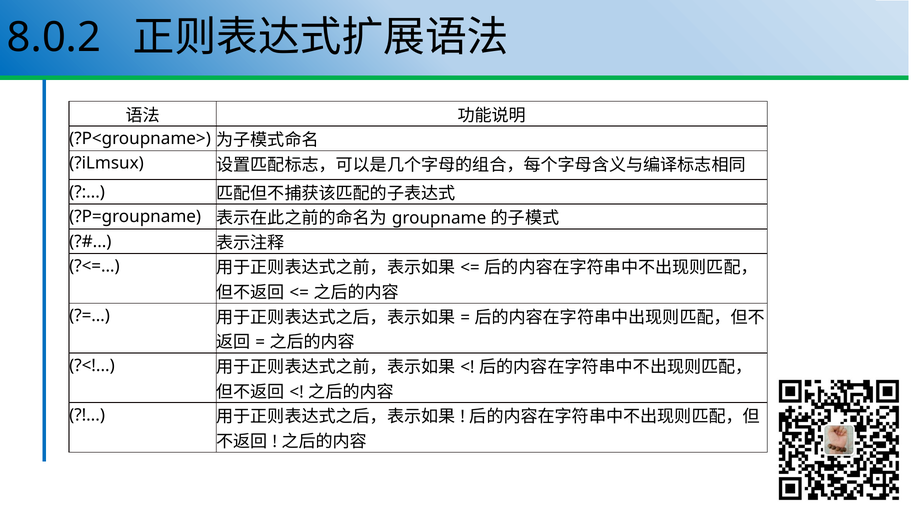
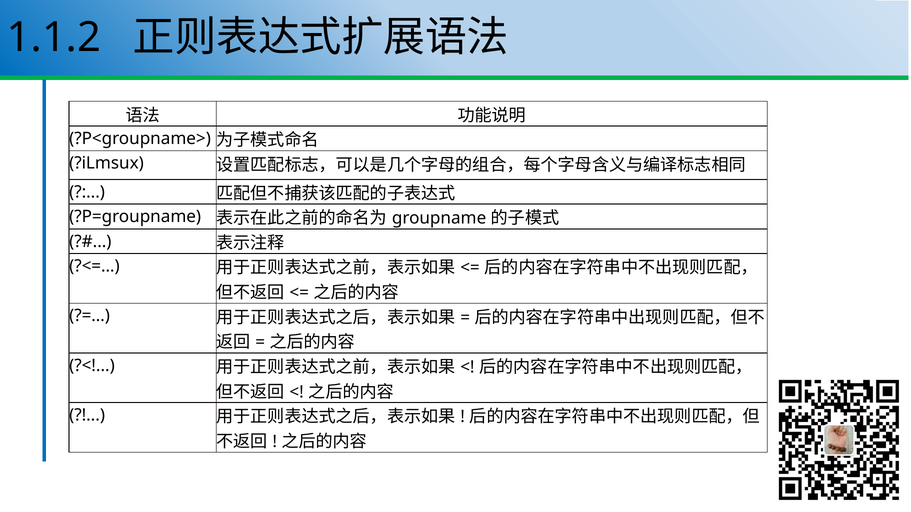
8.0.2: 8.0.2 -> 1.1.2
